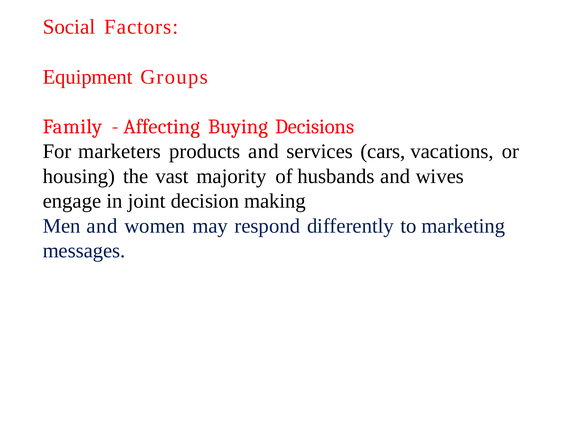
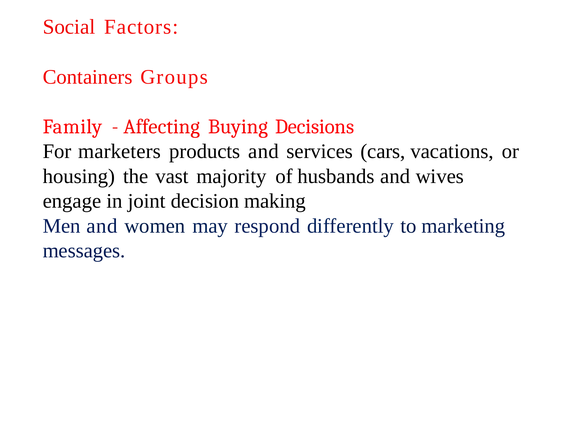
Equipment: Equipment -> Containers
